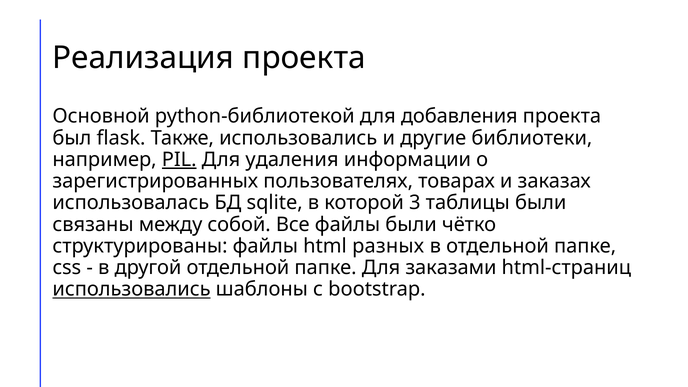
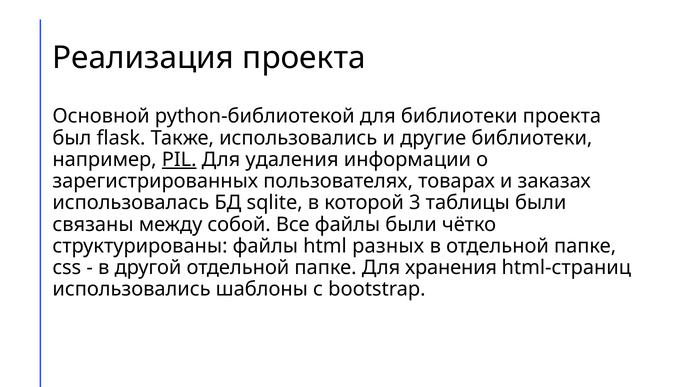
для добавления: добавления -> библиотеки
заказами: заказами -> хранения
использовались at (132, 289) underline: present -> none
